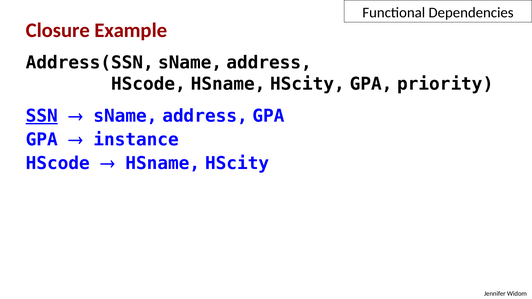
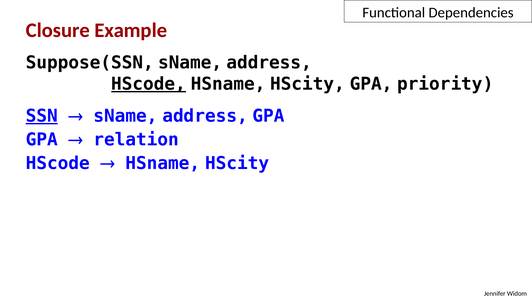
Address(SSN: Address(SSN -> Suppose(SSN
HScode at (149, 84) underline: none -> present
instance: instance -> relation
